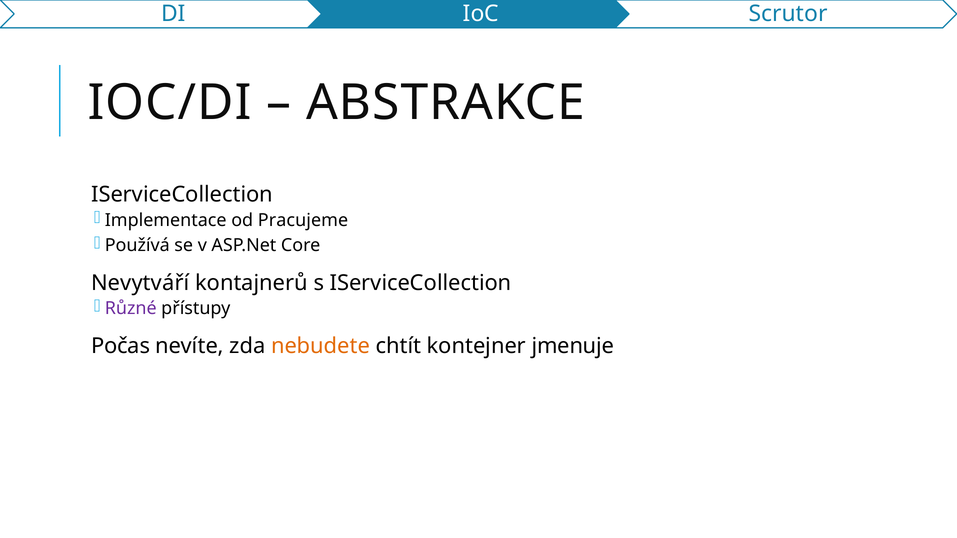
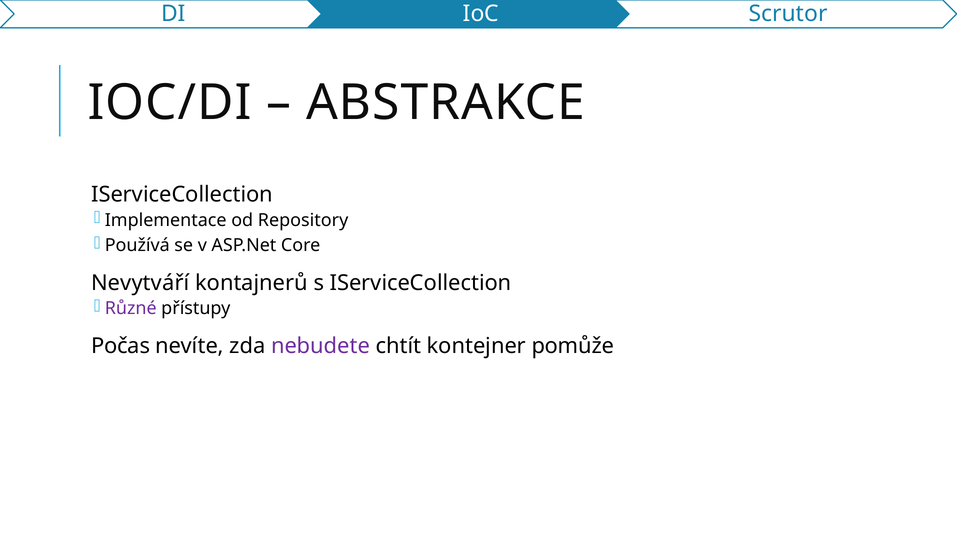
Pracujeme: Pracujeme -> Repository
nebudete colour: orange -> purple
jmenuje: jmenuje -> pomůže
